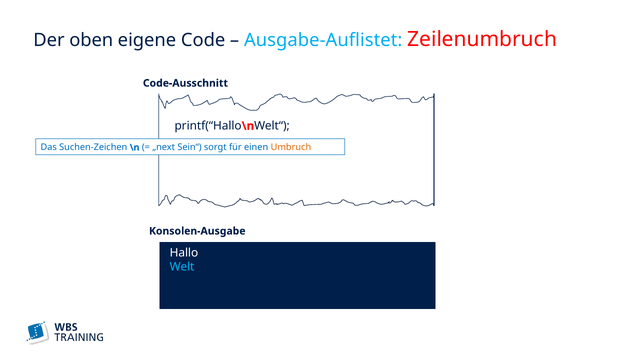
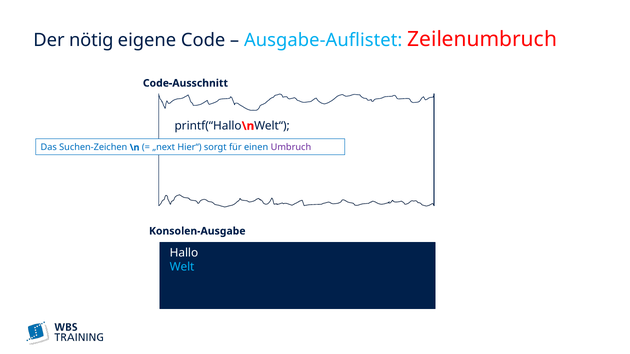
oben: oben -> nötig
Sein“: Sein“ -> Hier“
Umbruch colour: orange -> purple
